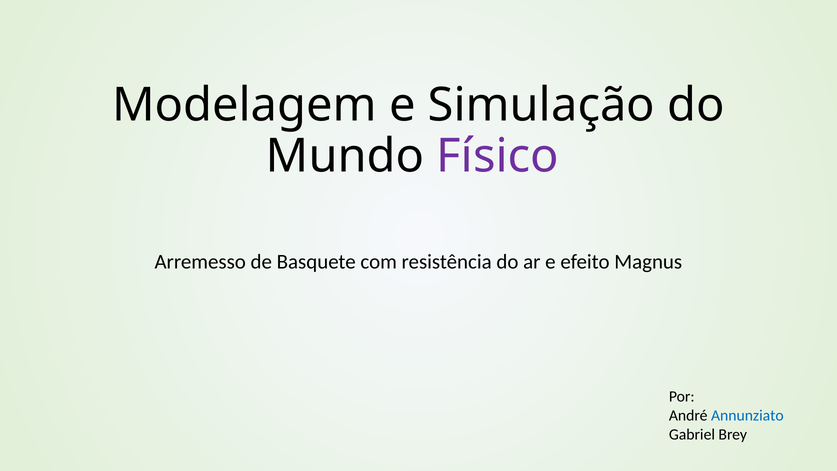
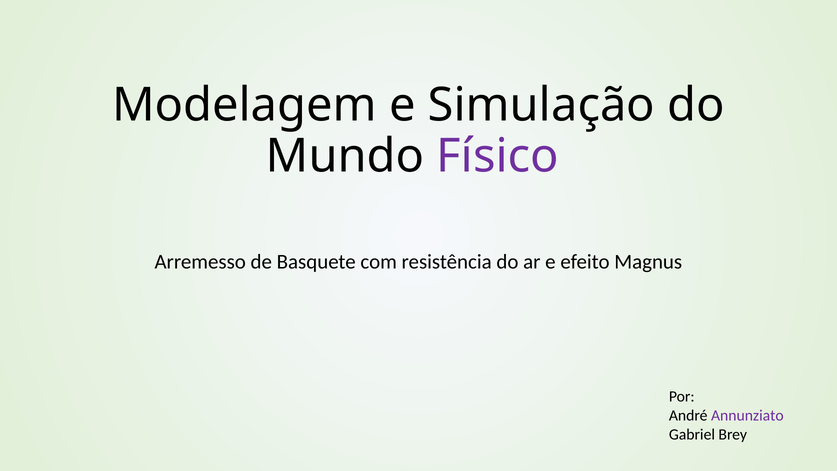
Annunziato colour: blue -> purple
